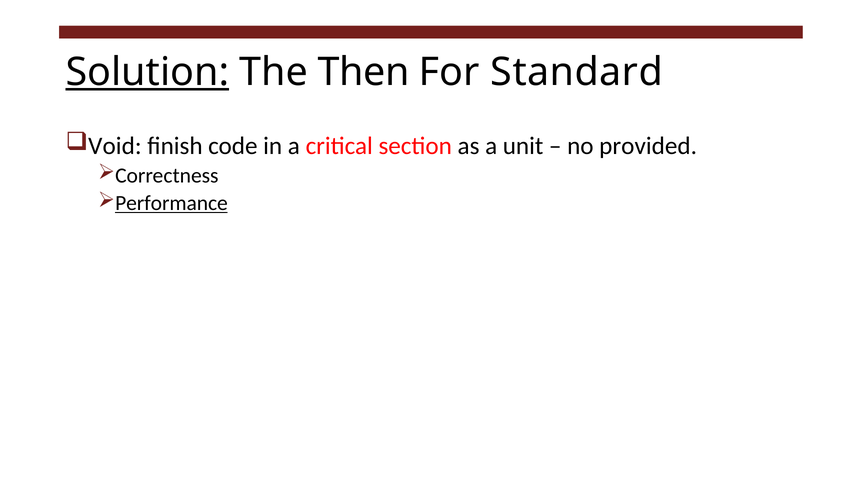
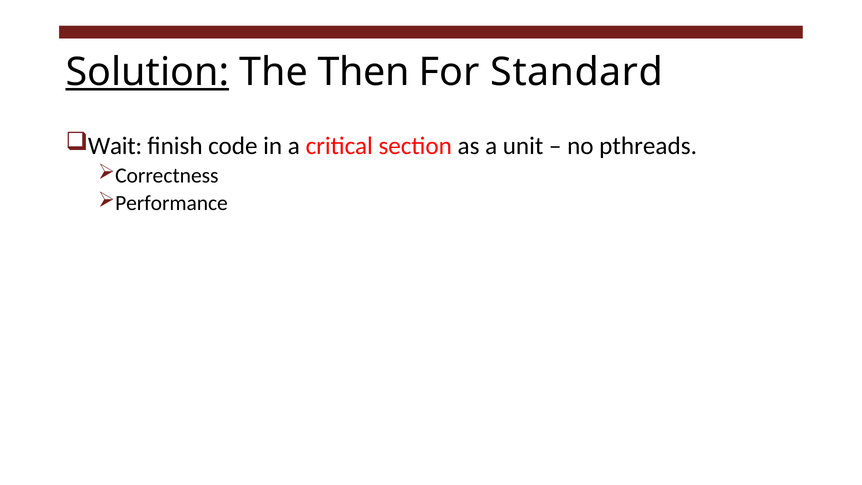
Void: Void -> Wait
provided: provided -> pthreads
Performance underline: present -> none
